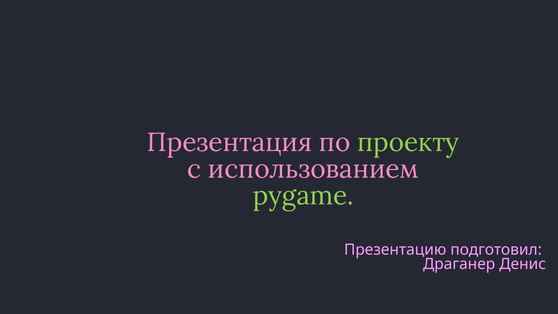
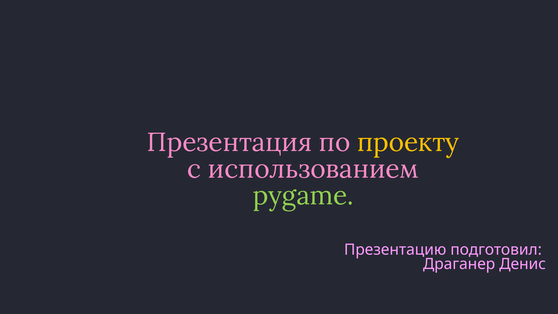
проекту colour: light green -> yellow
